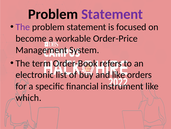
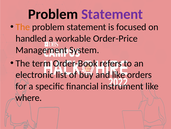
The at (23, 27) colour: purple -> orange
become: become -> handled
which: which -> where
